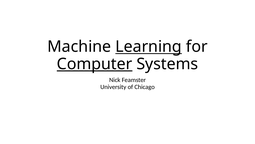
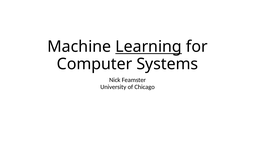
Computer underline: present -> none
